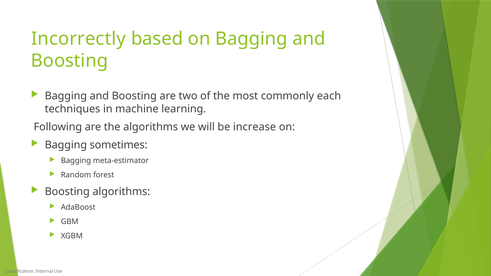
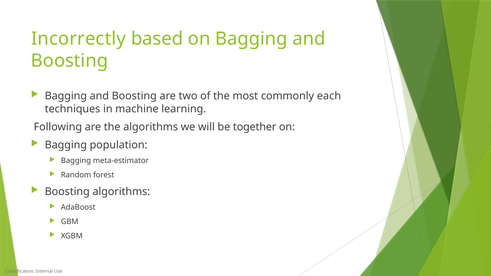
increase: increase -> together
sometimes: sometimes -> population
